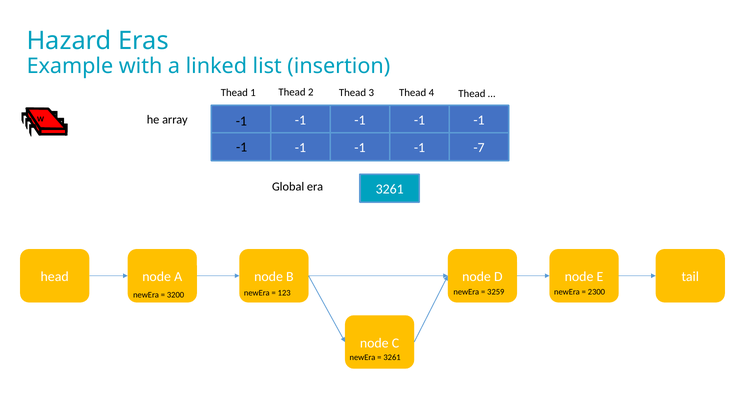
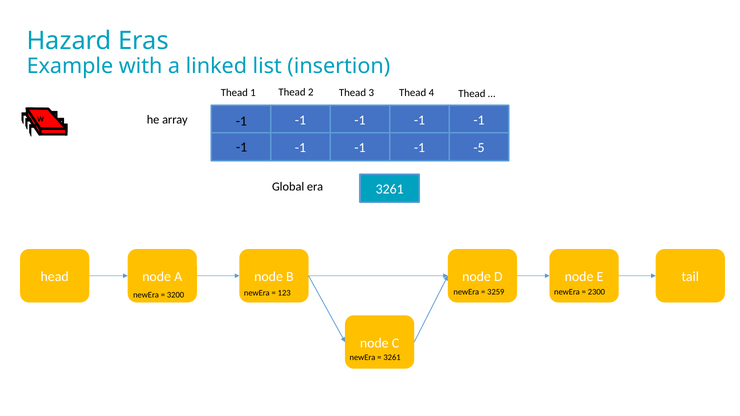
-7: -7 -> -5
